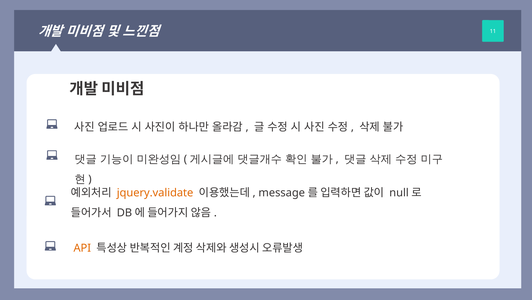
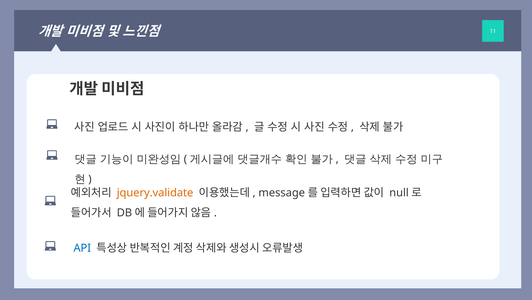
API colour: orange -> blue
